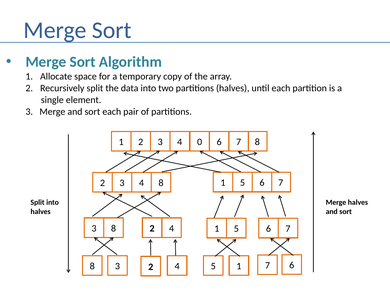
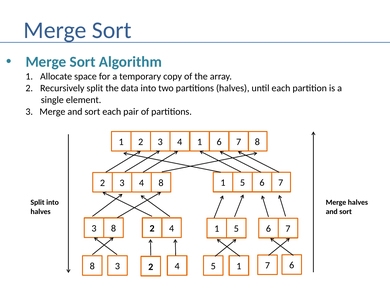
3 4 0: 0 -> 1
